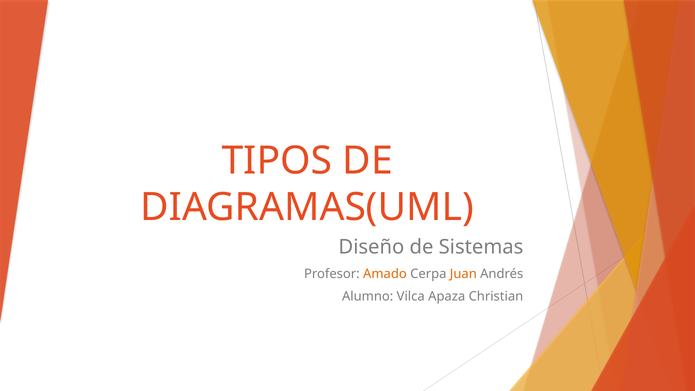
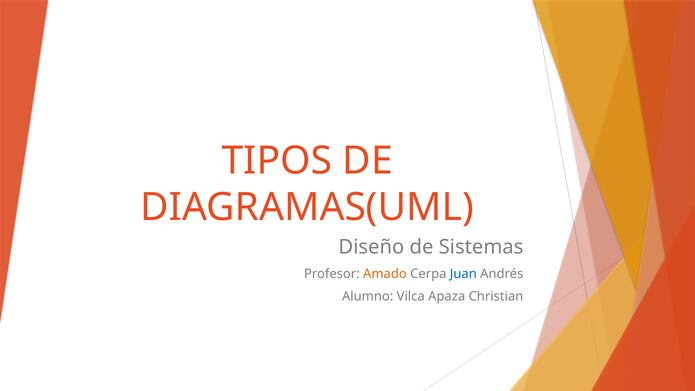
Juan colour: orange -> blue
